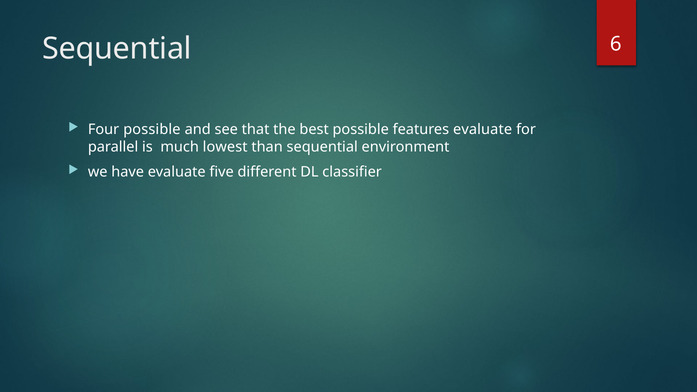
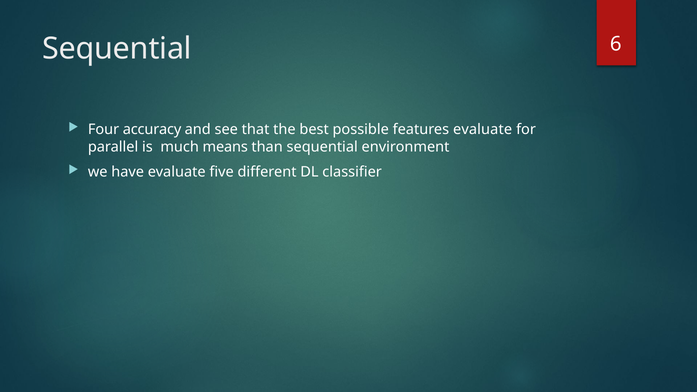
Four possible: possible -> accuracy
lowest: lowest -> means
